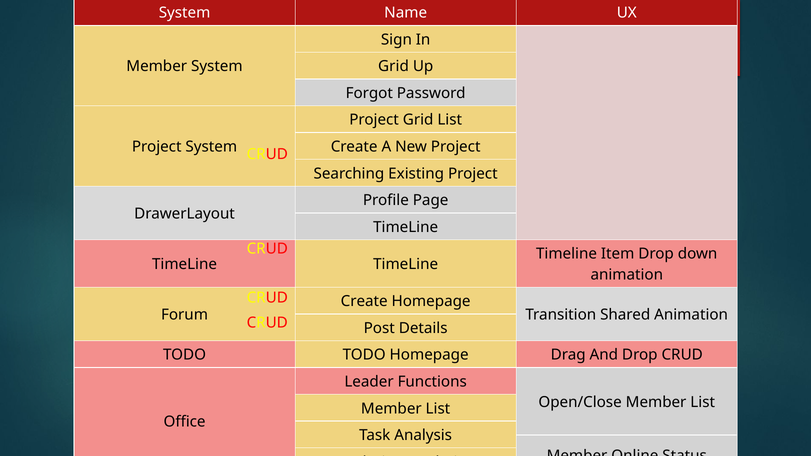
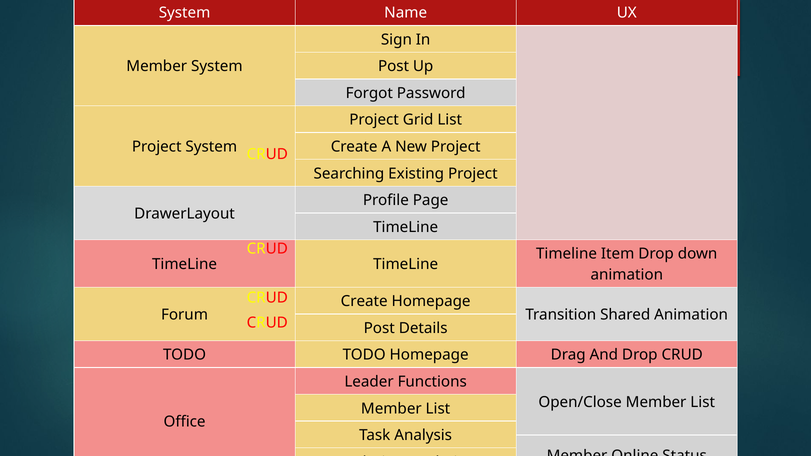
Grid at (393, 66): Grid -> Post
